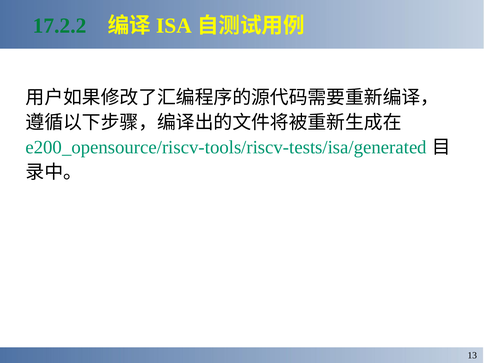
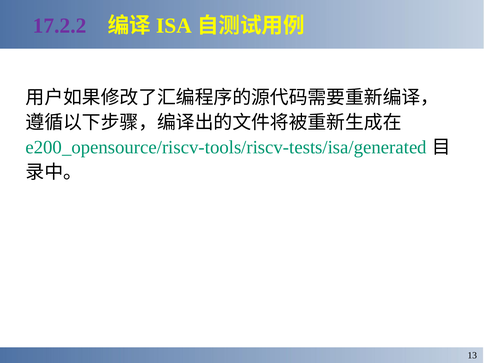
17.2.2 colour: green -> purple
